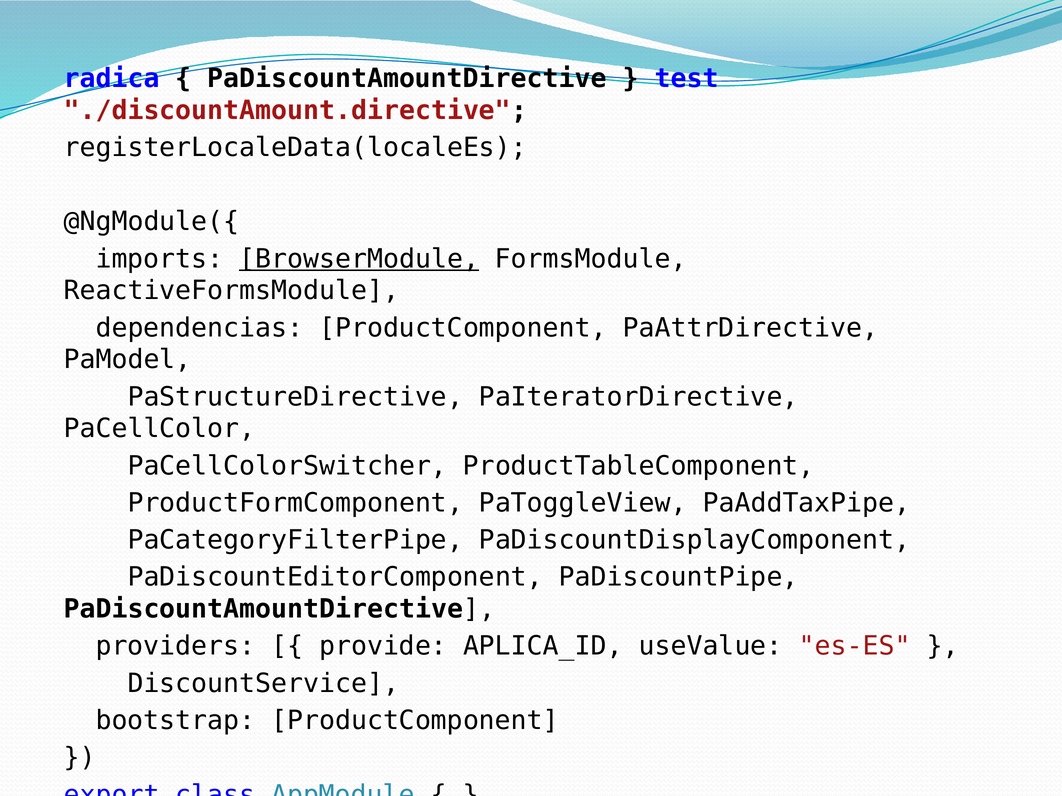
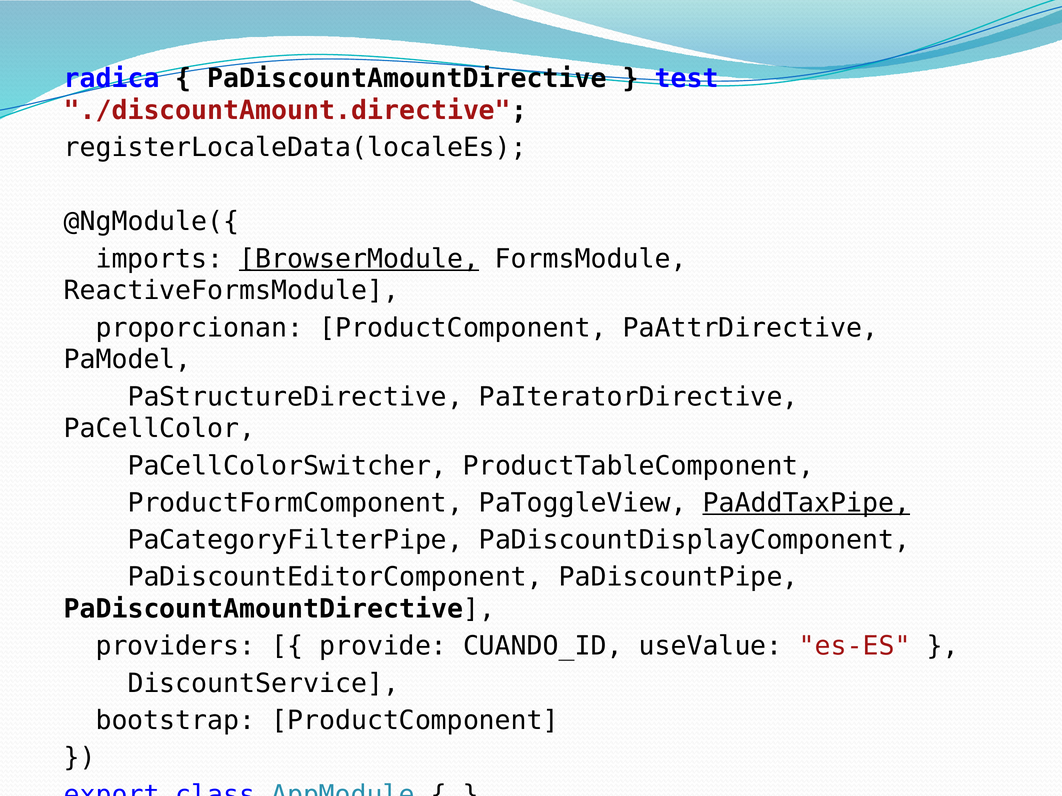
dependencias: dependencias -> proporcionan
PaAddTaxPipe underline: none -> present
APLICA_ID: APLICA_ID -> CUANDO_ID
